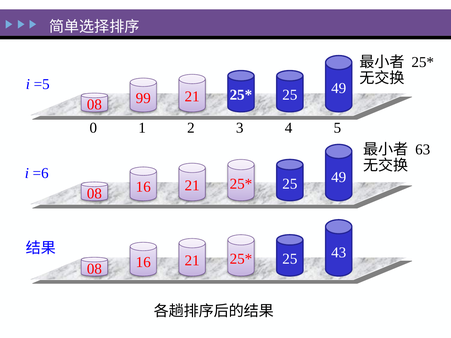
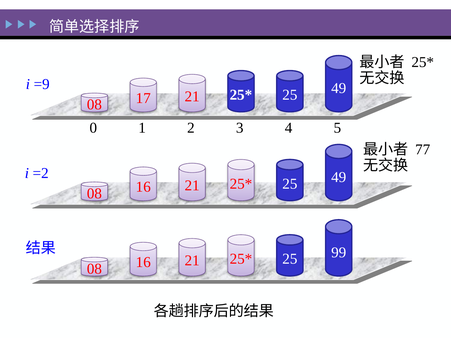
=5: =5 -> =9
99: 99 -> 17
63: 63 -> 77
=6: =6 -> =2
43: 43 -> 99
